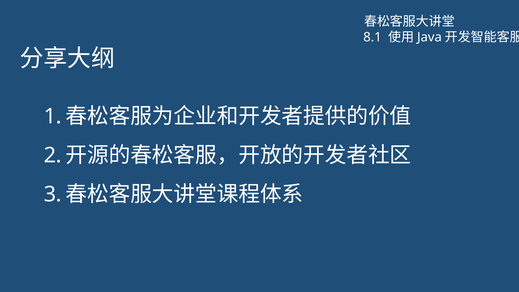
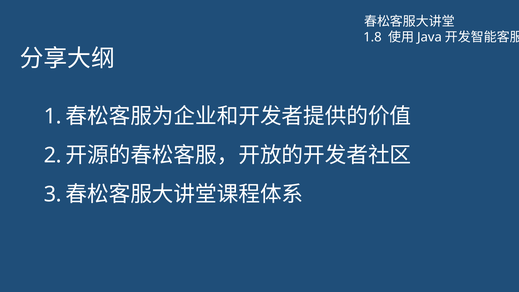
8.1: 8.1 -> 1.8
